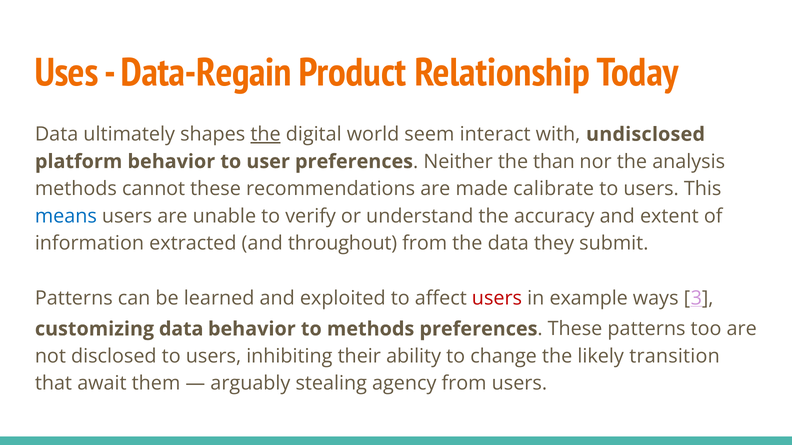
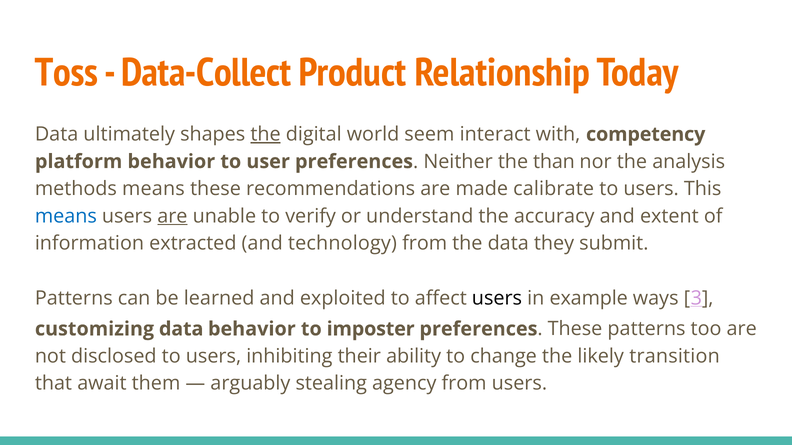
Uses: Uses -> Toss
Data-Regain: Data-Regain -> Data-Collect
undisclosed: undisclosed -> competency
methods cannot: cannot -> means
are at (172, 216) underline: none -> present
throughout: throughout -> technology
users at (497, 299) colour: red -> black
to methods: methods -> imposter
